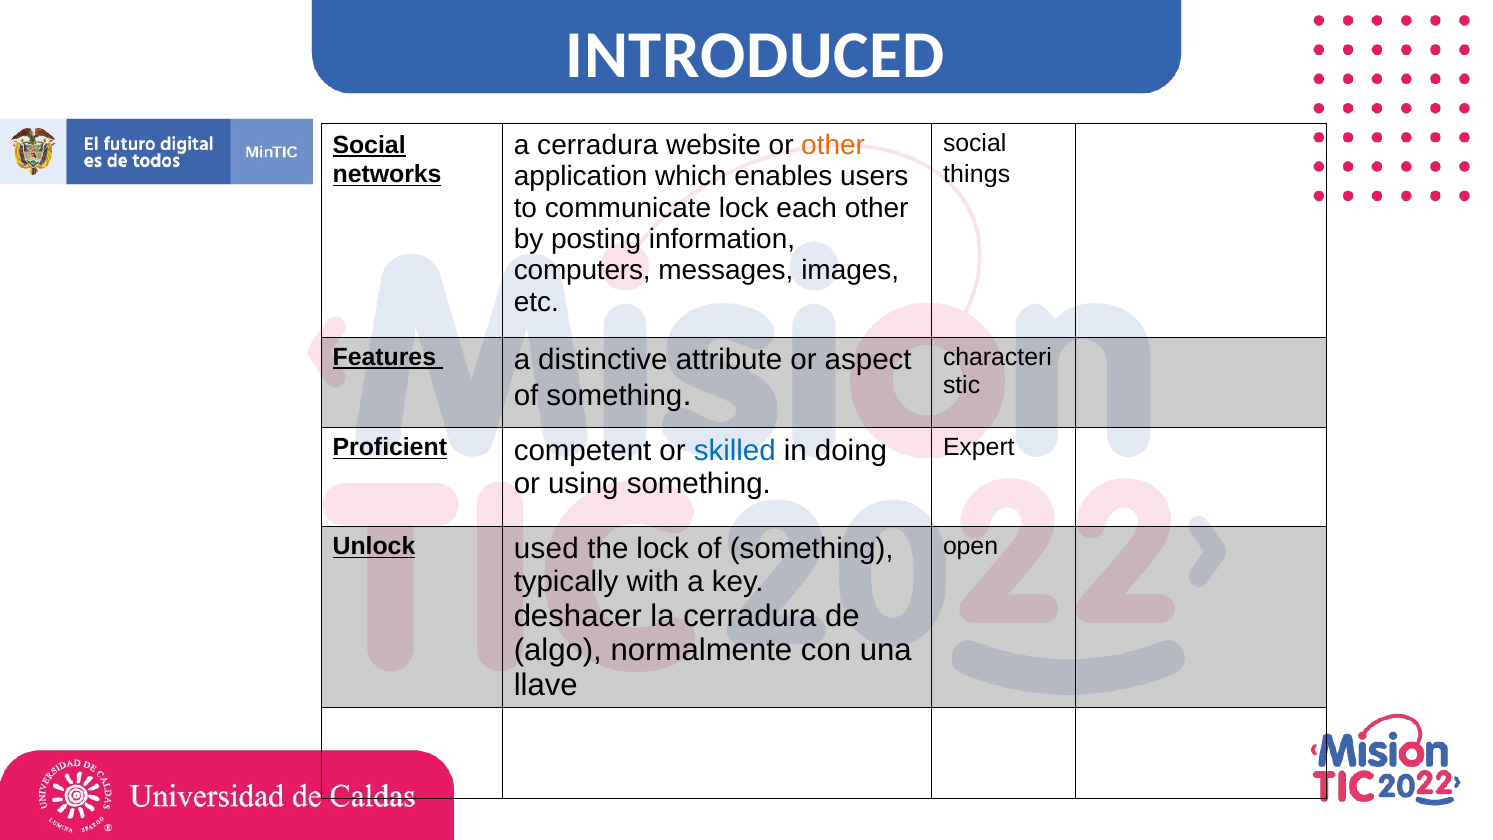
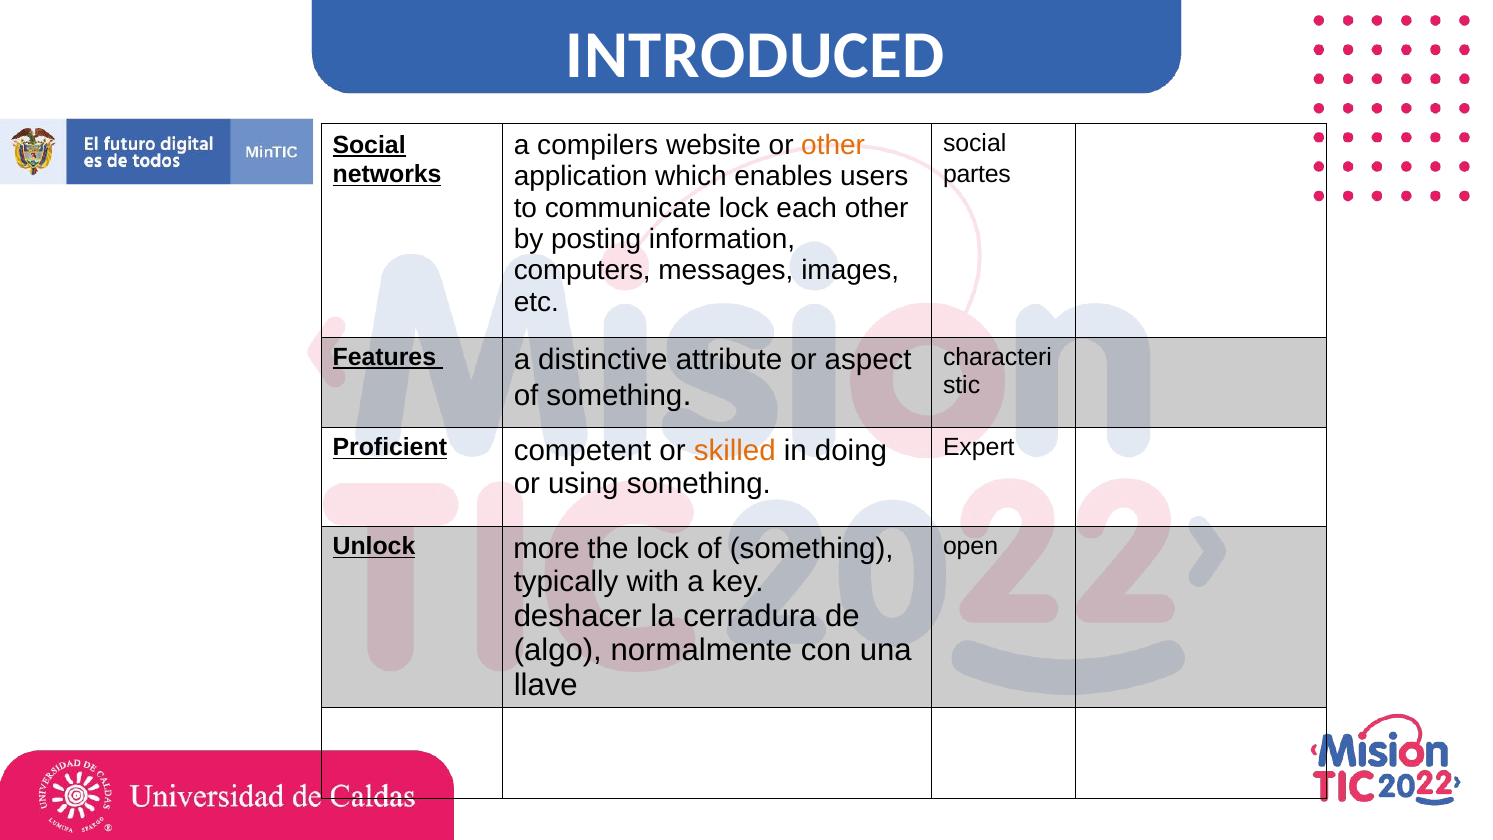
a cerradura: cerradura -> compilers
things: things -> partes
skilled colour: blue -> orange
used: used -> more
